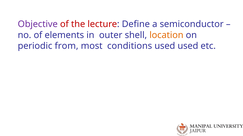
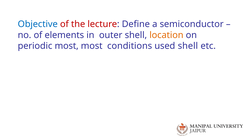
Objective colour: purple -> blue
periodic from: from -> most
used used: used -> shell
